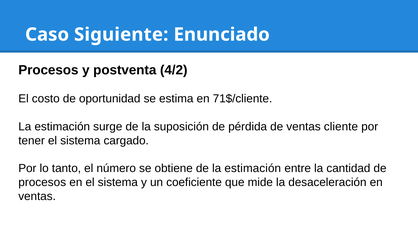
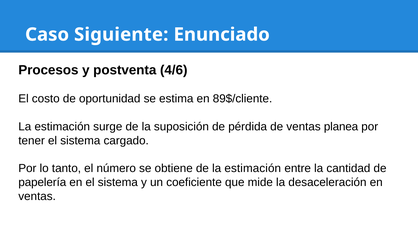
4/2: 4/2 -> 4/6
71$/cliente: 71$/cliente -> 89$/cliente
cliente: cliente -> planea
procesos at (42, 182): procesos -> papelería
